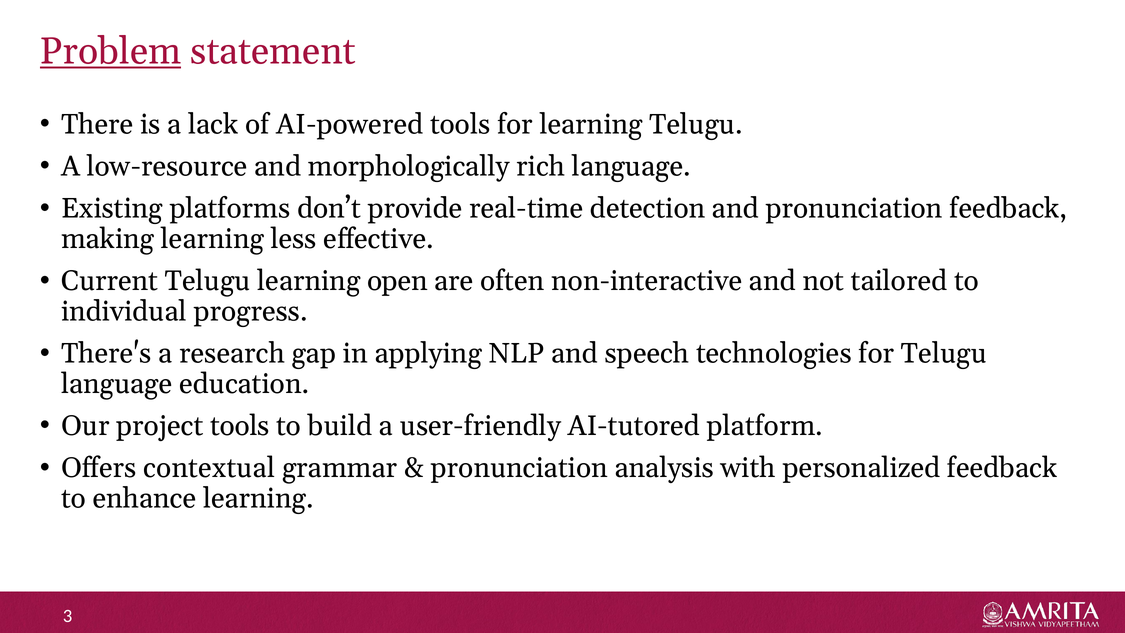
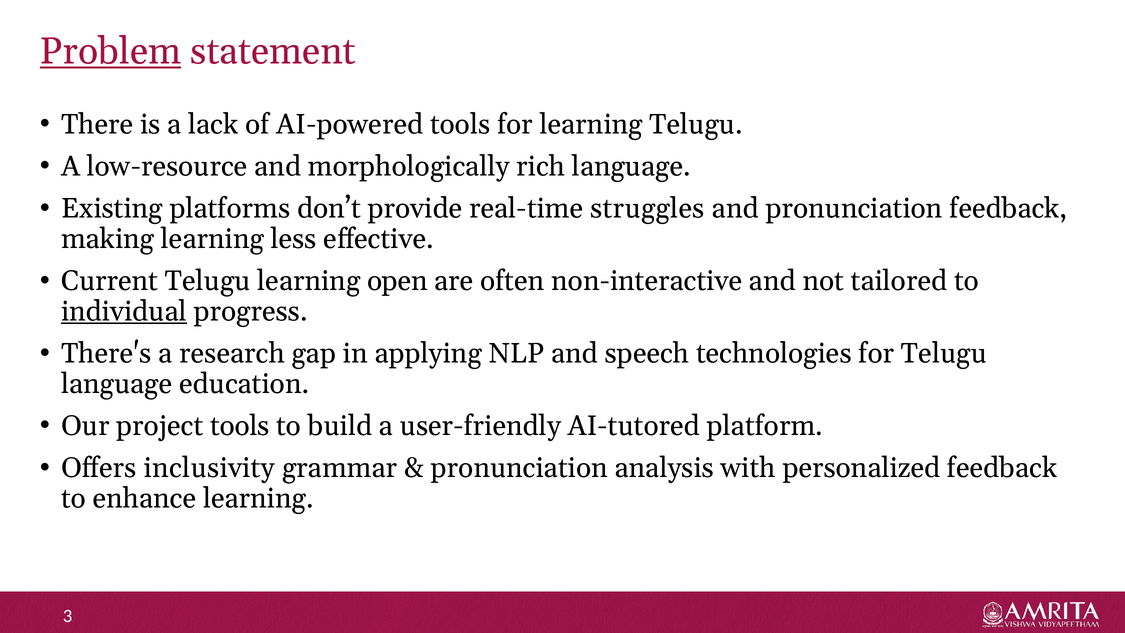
detection: detection -> struggles
individual underline: none -> present
contextual: contextual -> inclusivity
